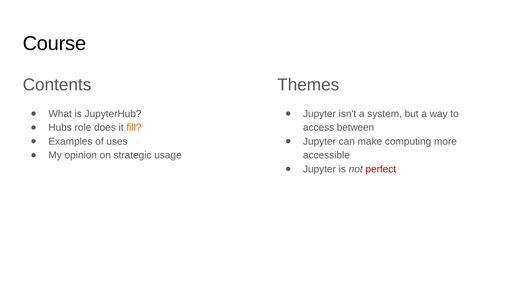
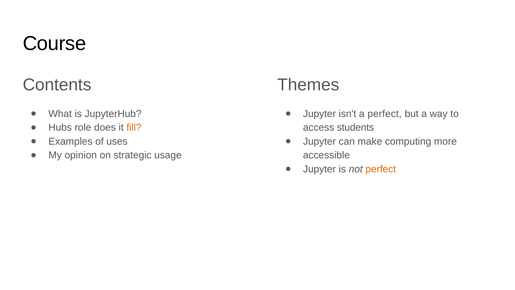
a system: system -> perfect
between: between -> students
perfect at (381, 169) colour: red -> orange
